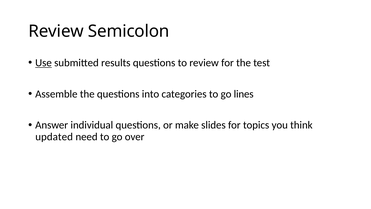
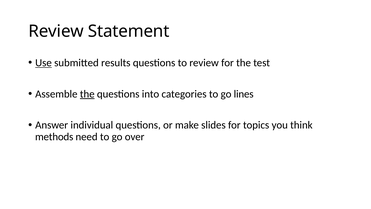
Semicolon: Semicolon -> Statement
the at (87, 94) underline: none -> present
updated: updated -> methods
